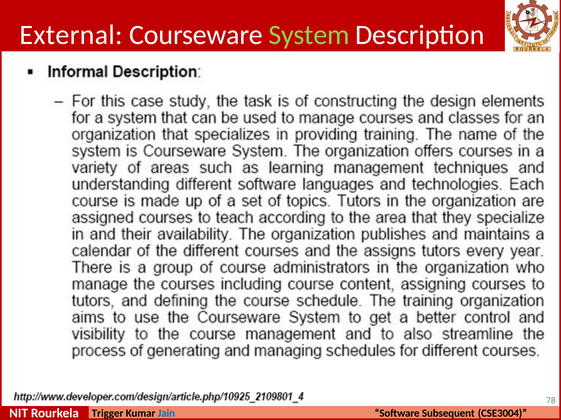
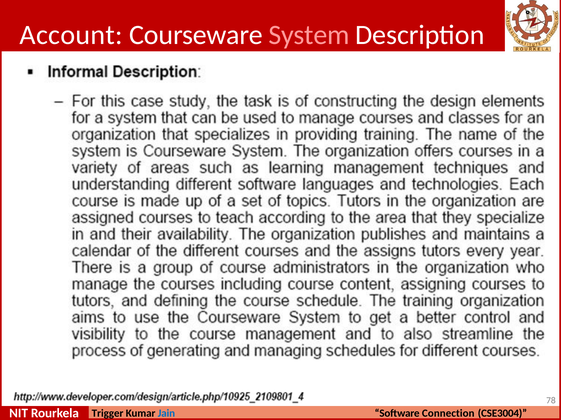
External: External -> Account
System colour: light green -> pink
Subsequent: Subsequent -> Connection
